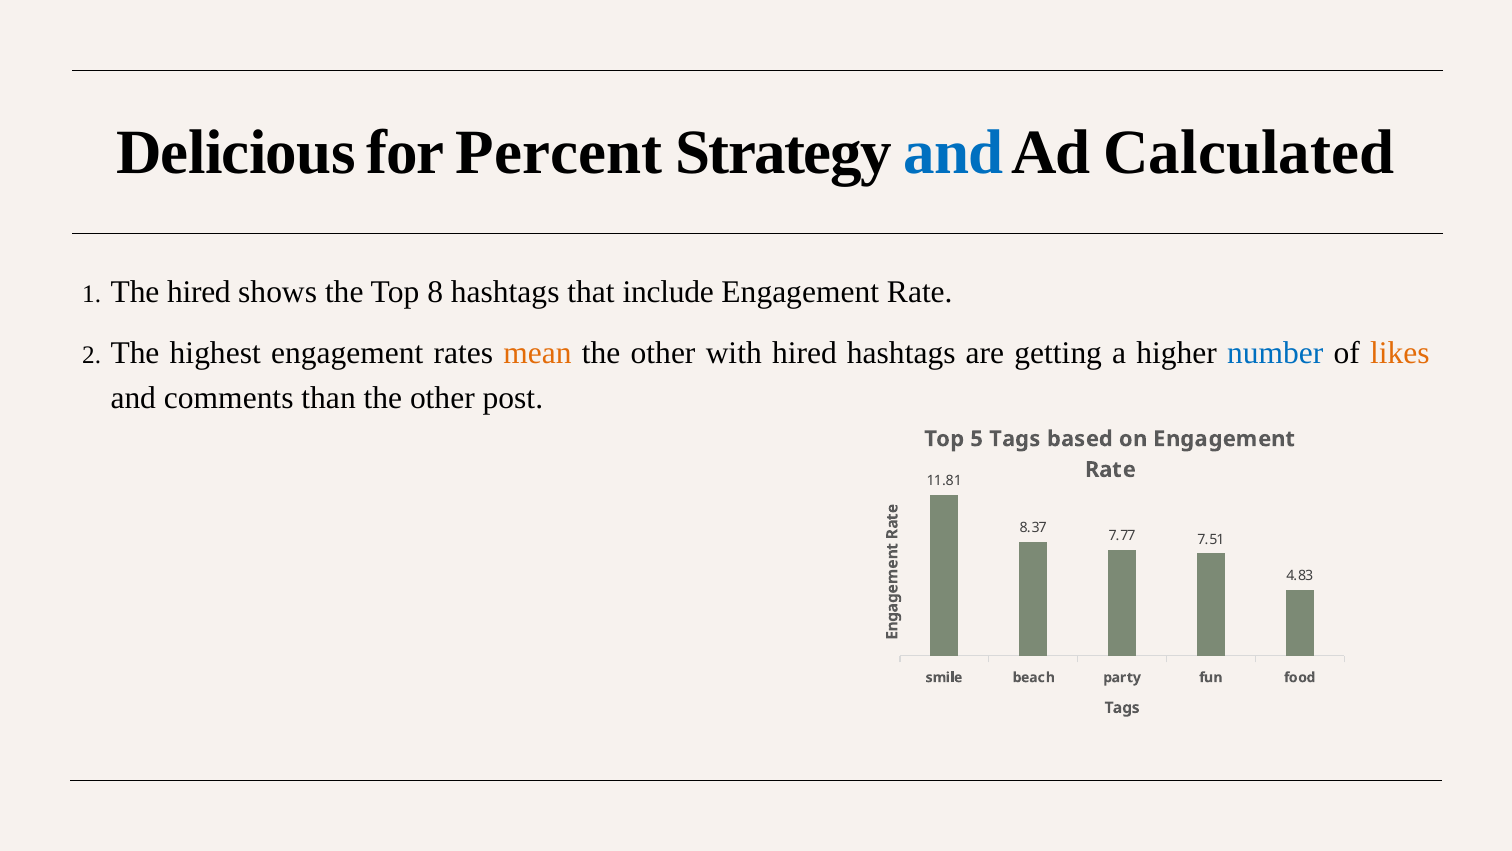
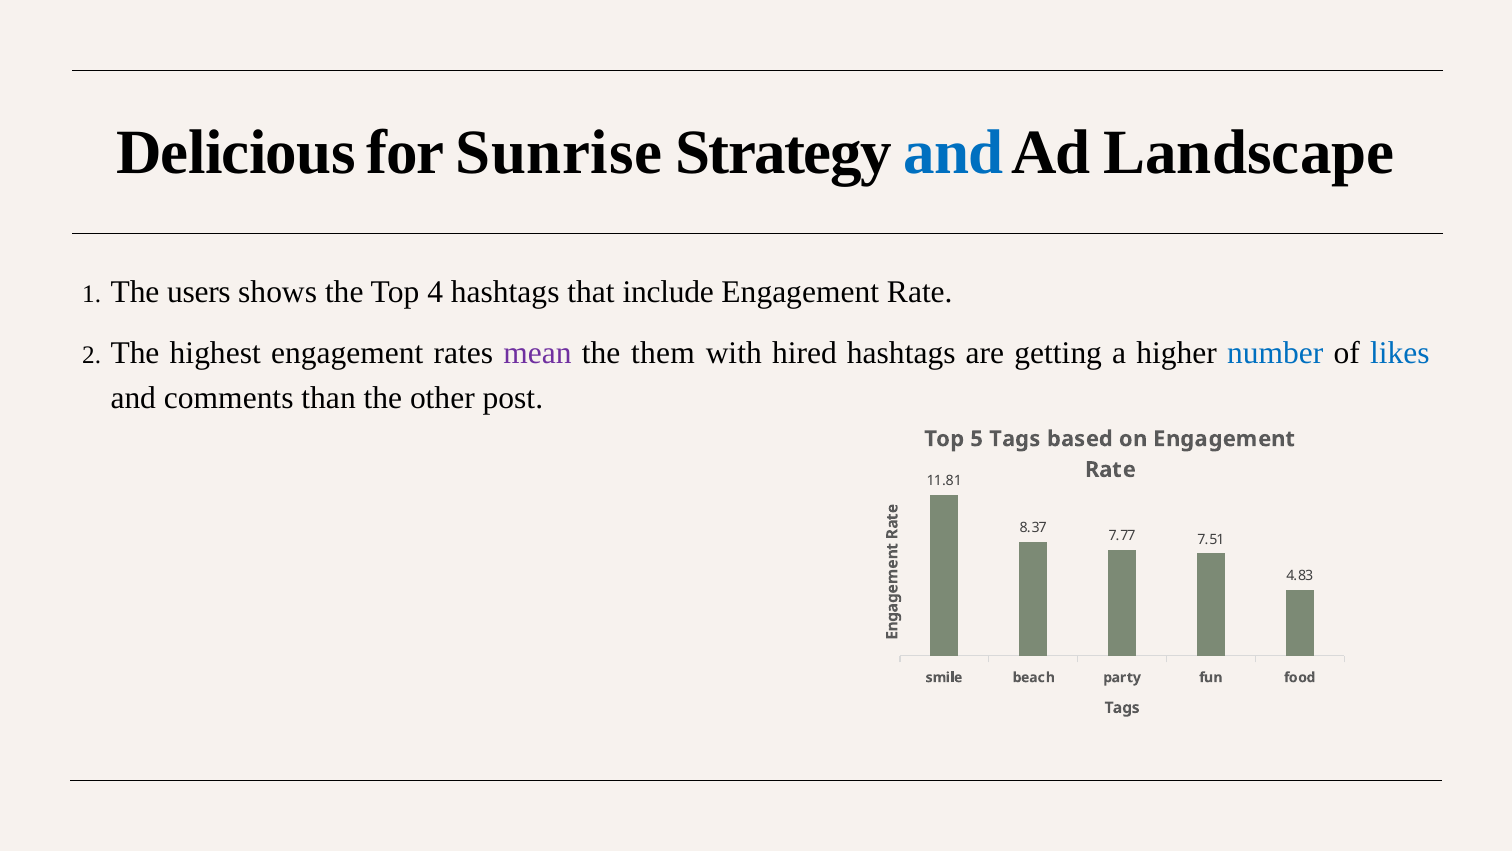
Percent: Percent -> Sunrise
Calculated: Calculated -> Landscape
The hired: hired -> users
8: 8 -> 4
mean colour: orange -> purple
other at (663, 353): other -> them
likes colour: orange -> blue
